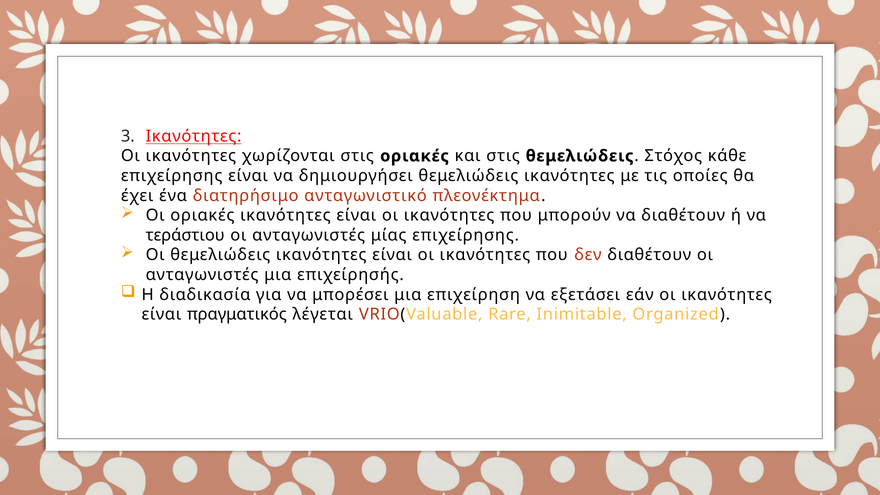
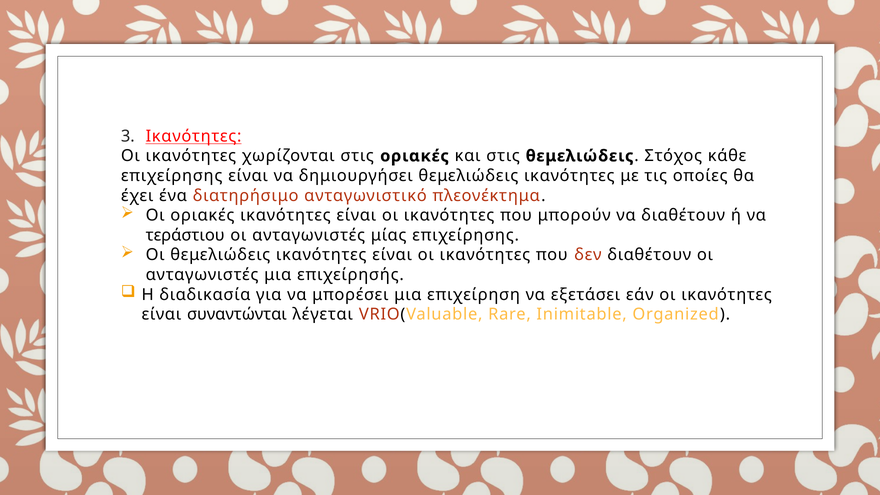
πραγματικός: πραγματικός -> συναντώνται
